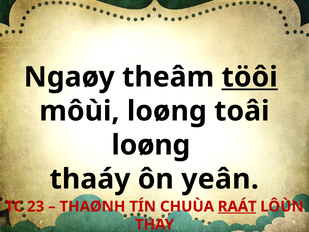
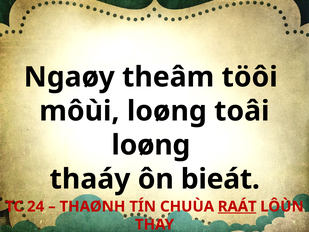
töôi underline: present -> none
yeân: yeân -> bieát
23: 23 -> 24
